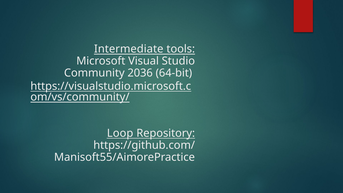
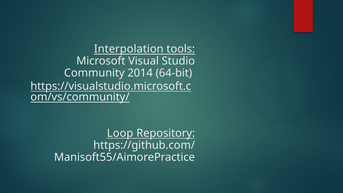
Intermediate: Intermediate -> Interpolation
2036: 2036 -> 2014
